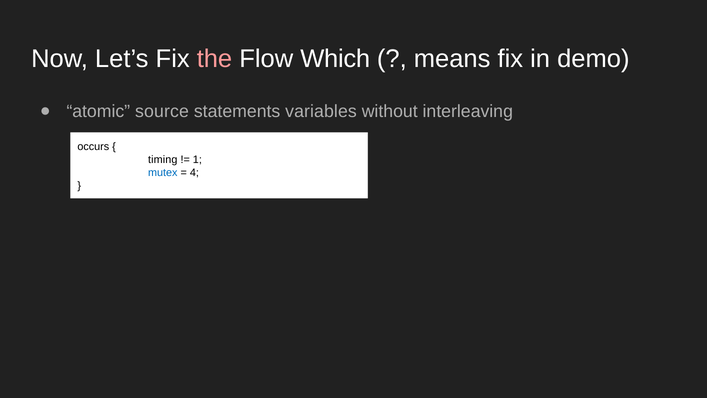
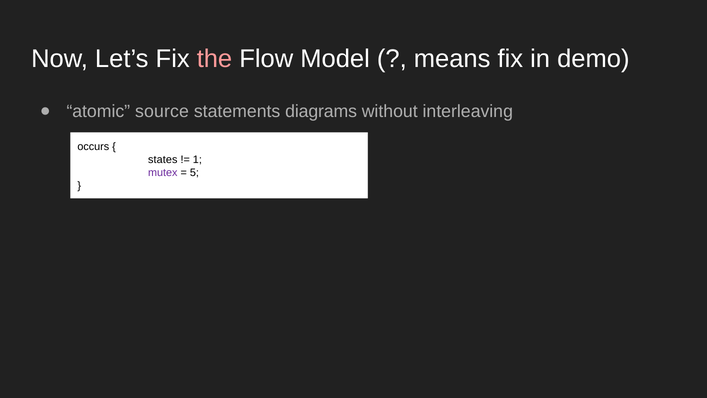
Which: Which -> Model
variables: variables -> diagrams
timing: timing -> states
mutex colour: blue -> purple
4: 4 -> 5
